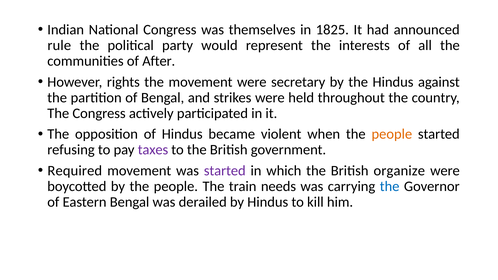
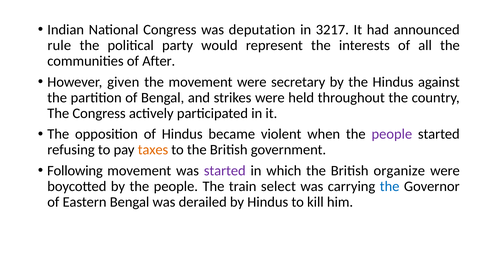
themselves: themselves -> deputation
1825: 1825 -> 3217
rights: rights -> given
people at (392, 134) colour: orange -> purple
taxes colour: purple -> orange
Required: Required -> Following
needs: needs -> select
